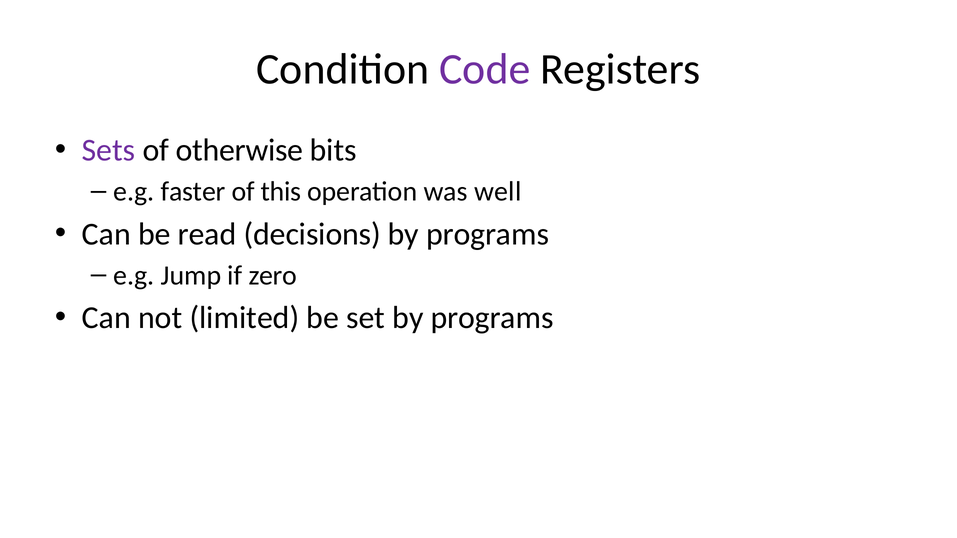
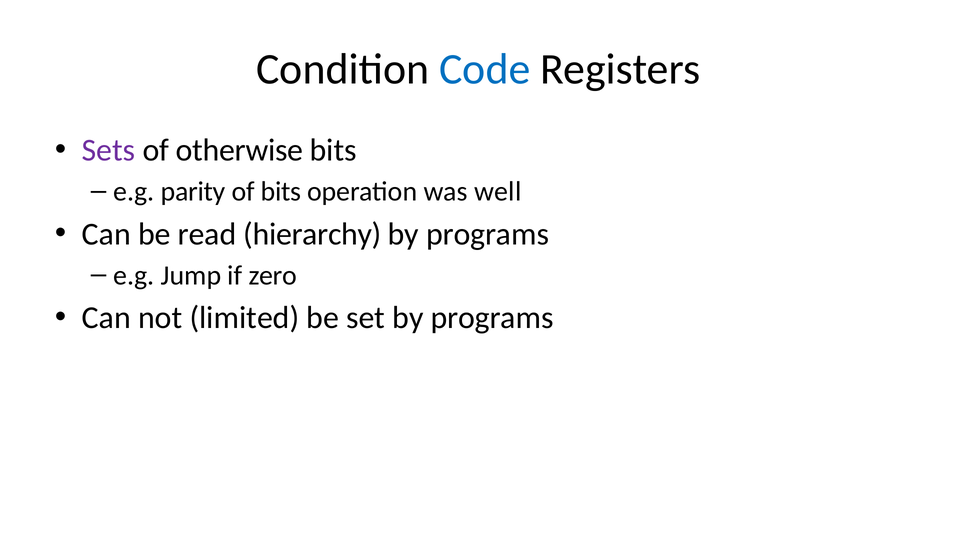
Code colour: purple -> blue
faster: faster -> parity
of this: this -> bits
decisions: decisions -> hierarchy
